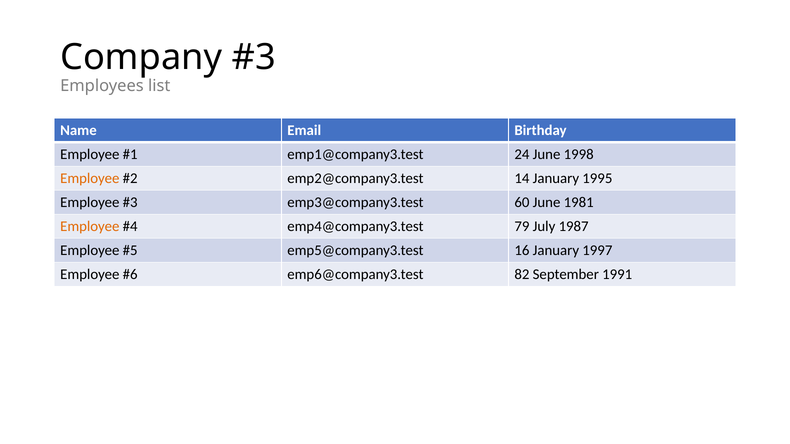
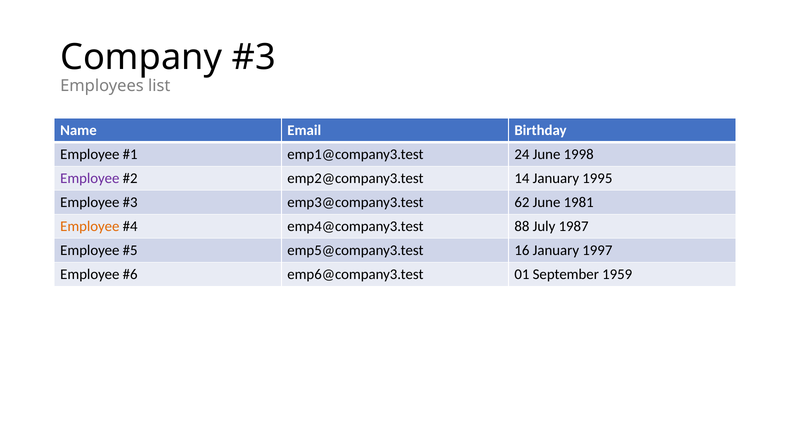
Employee at (90, 179) colour: orange -> purple
60: 60 -> 62
79: 79 -> 88
82: 82 -> 01
1991: 1991 -> 1959
